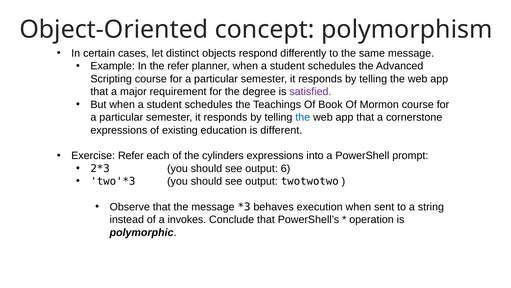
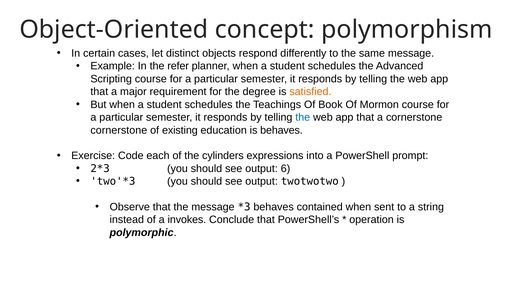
satisfied colour: purple -> orange
expressions at (119, 130): expressions -> cornerstone
is different: different -> behaves
Exercise Refer: Refer -> Code
execution: execution -> contained
